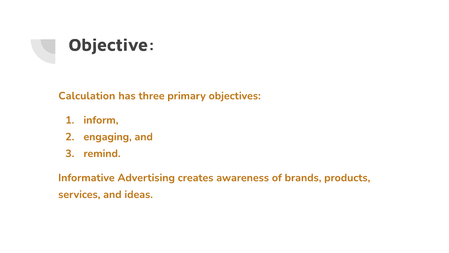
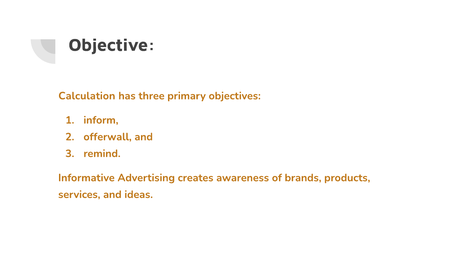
engaging: engaging -> offerwall
